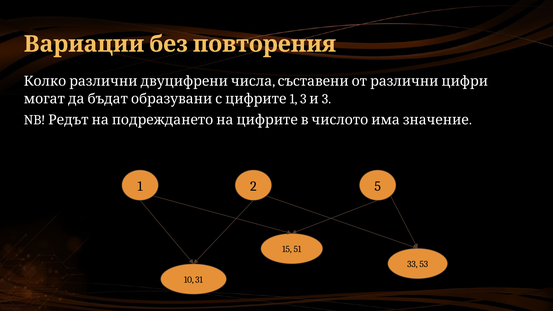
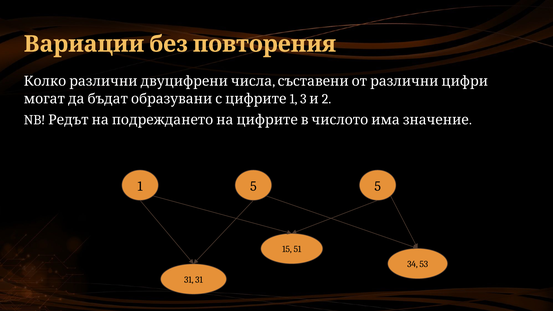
3 3: 3 -> 2
1 2: 2 -> 5
33: 33 -> 34
10 at (189, 280): 10 -> 31
